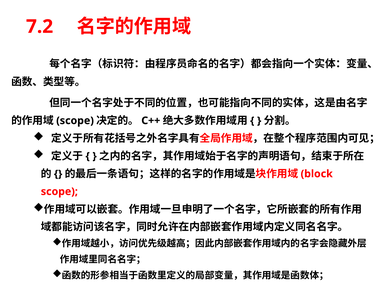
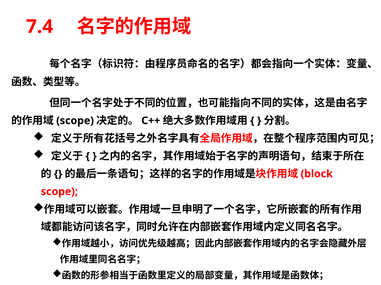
7.2: 7.2 -> 7.4
